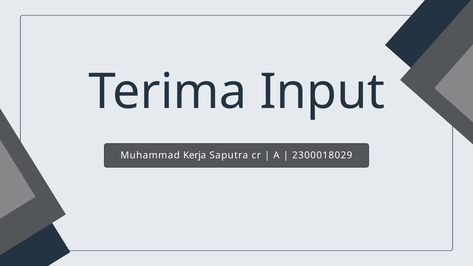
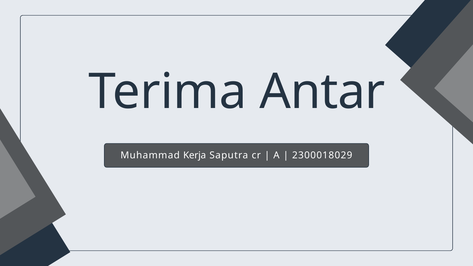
Input: Input -> Antar
